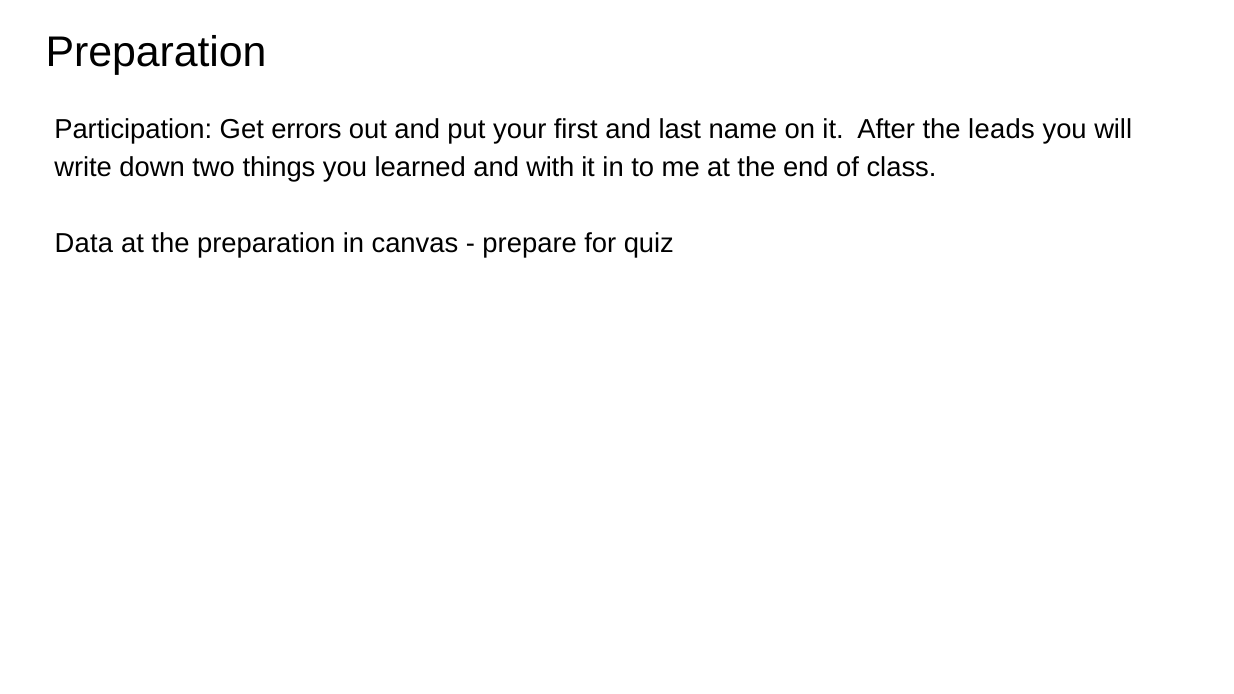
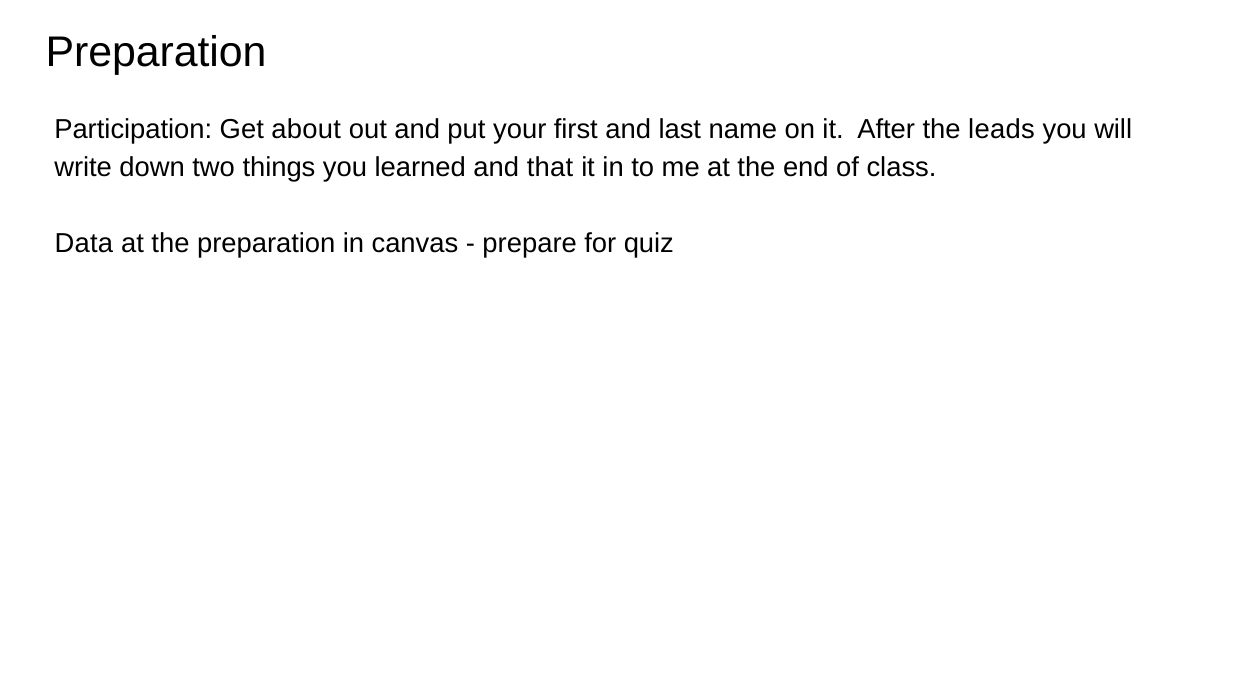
errors: errors -> about
with: with -> that
